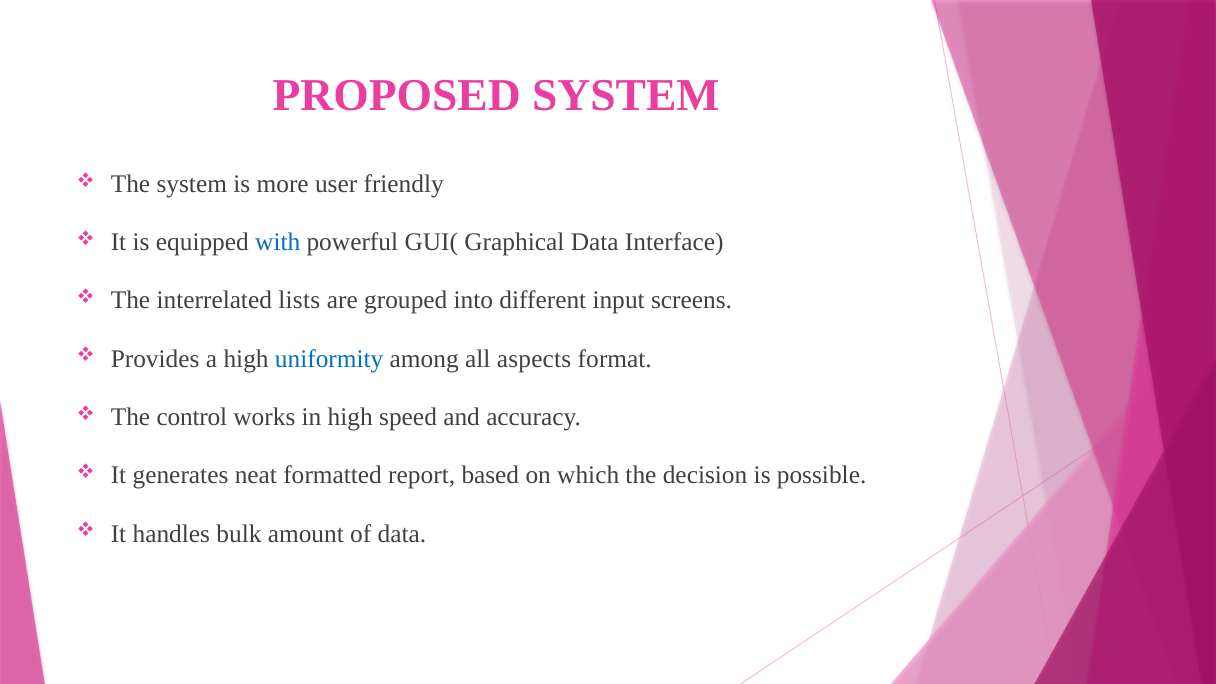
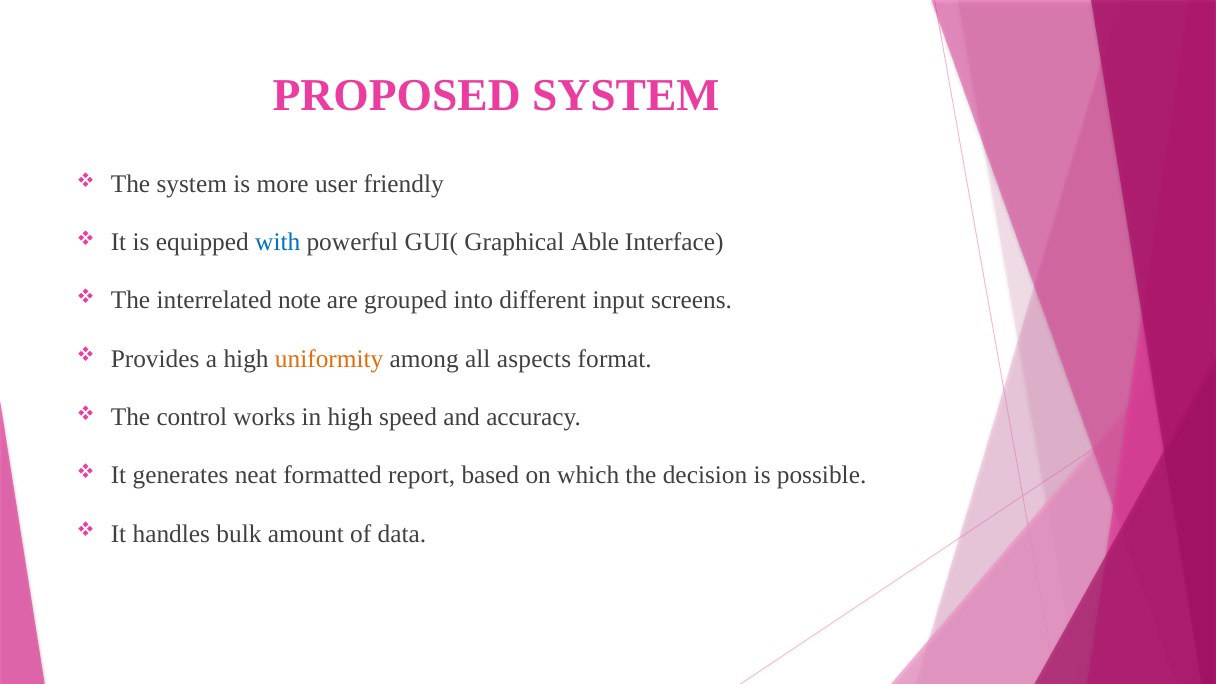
Graphical Data: Data -> Able
lists: lists -> note
uniformity colour: blue -> orange
